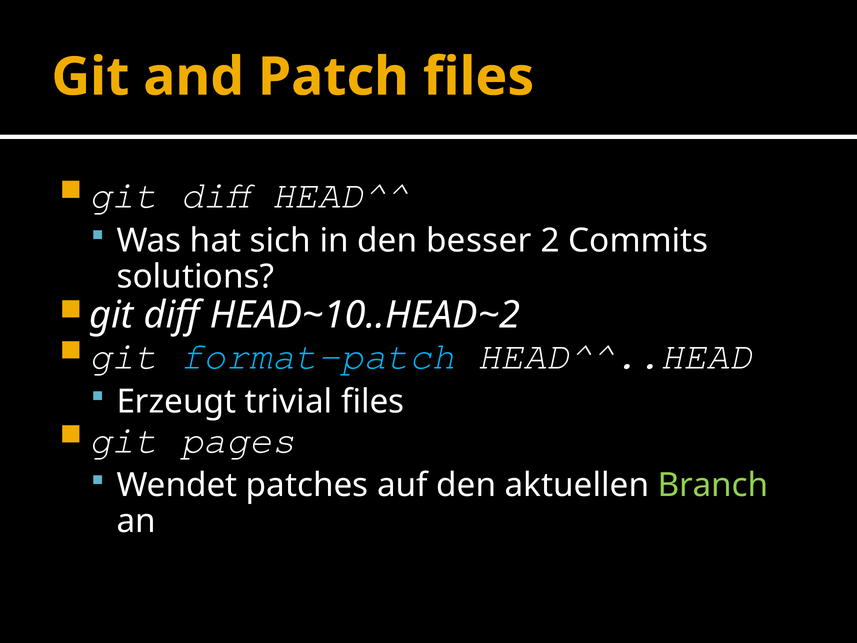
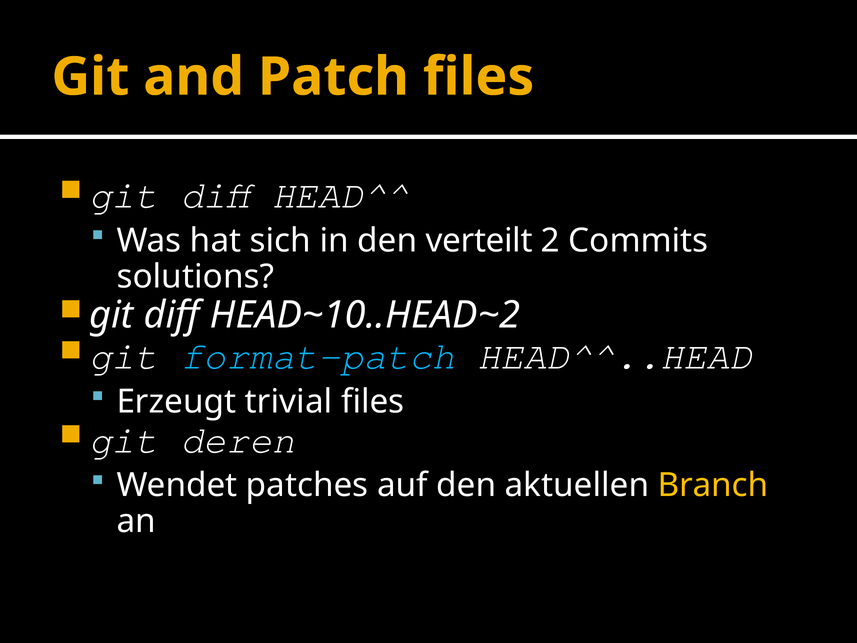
besser: besser -> verteilt
pages: pages -> deren
Branch colour: light green -> yellow
